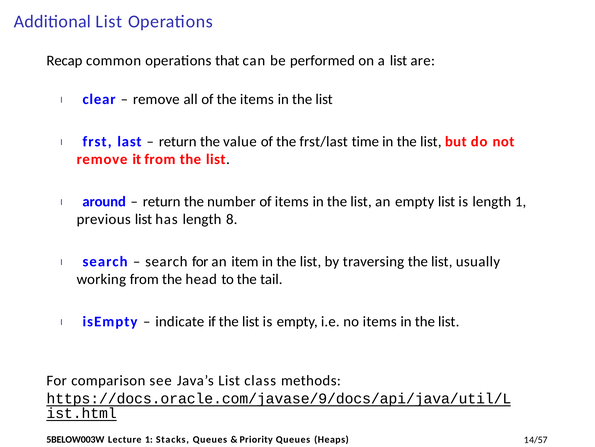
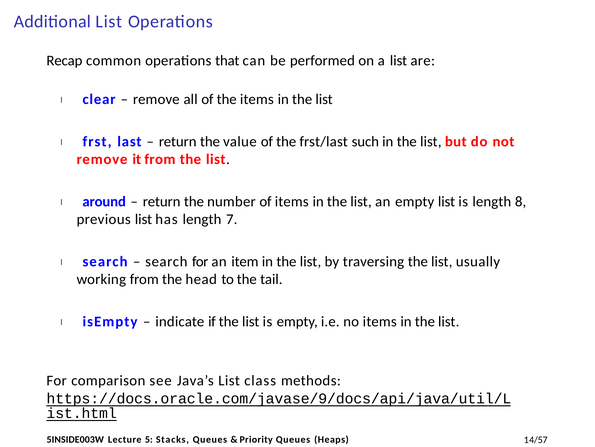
time: time -> such
length 1: 1 -> 8
8: 8 -> 7
5BELOW003W: 5BELOW003W -> 5INSIDE003W
Lecture 1: 1 -> 5
